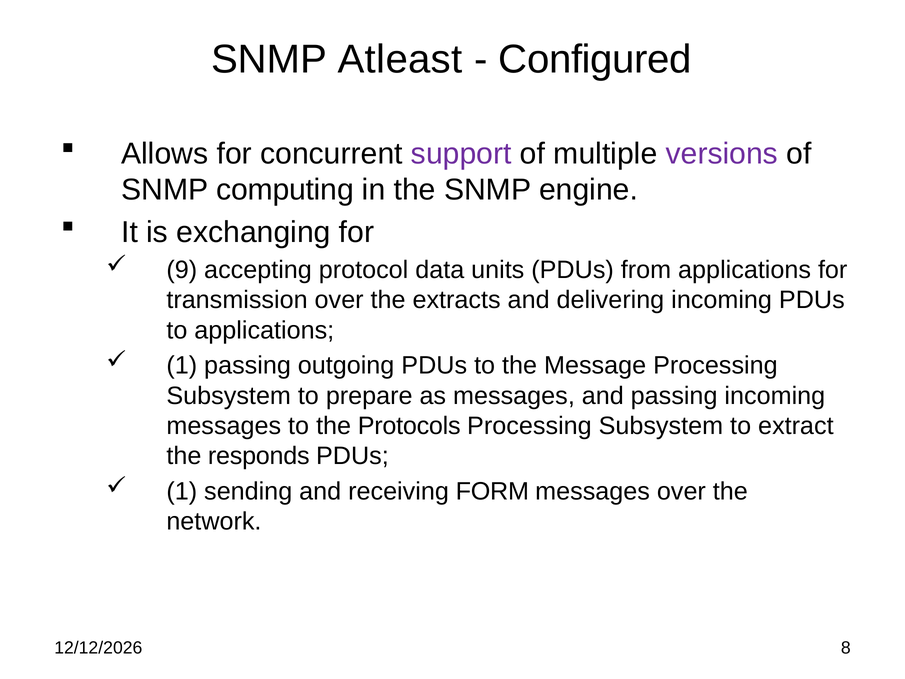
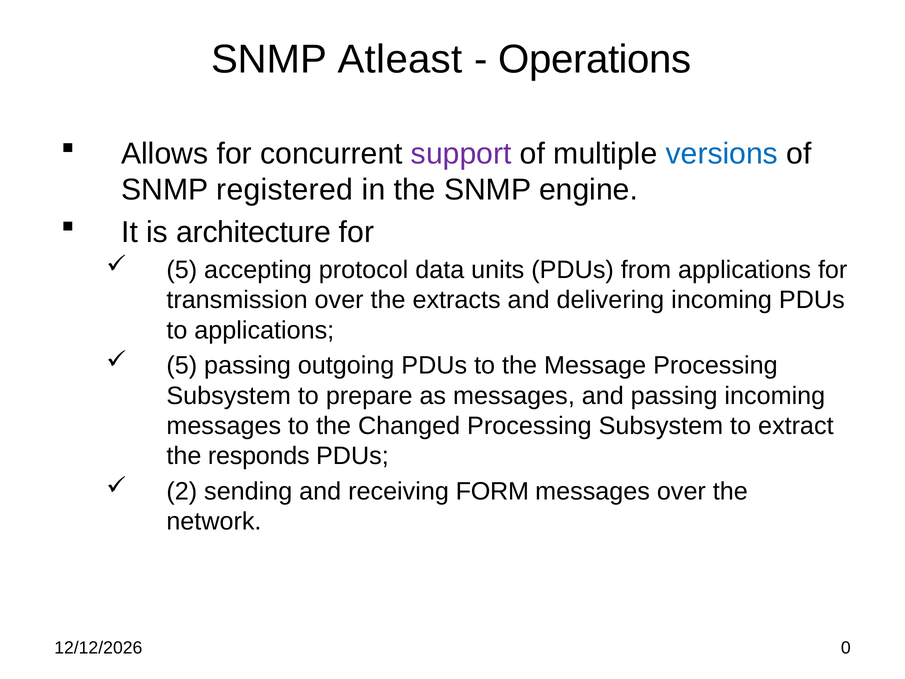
Configured: Configured -> Operations
versions colour: purple -> blue
computing: computing -> registered
exchanging: exchanging -> architecture
9 at (182, 270): 9 -> 5
1 at (182, 365): 1 -> 5
Protocols: Protocols -> Changed
1 at (182, 491): 1 -> 2
8: 8 -> 0
